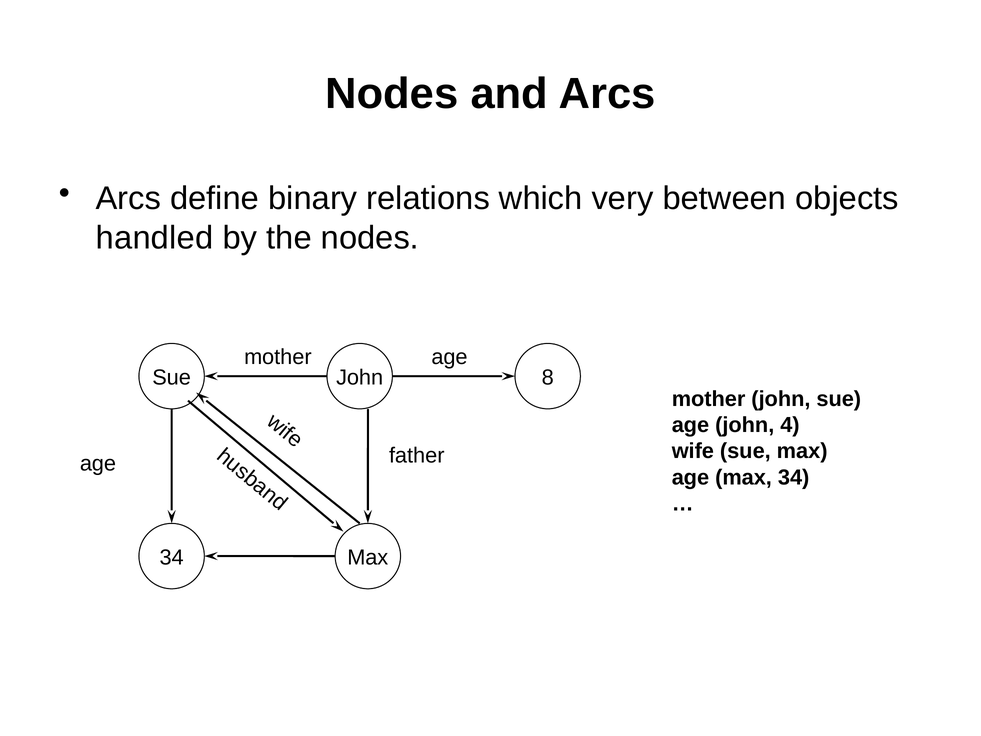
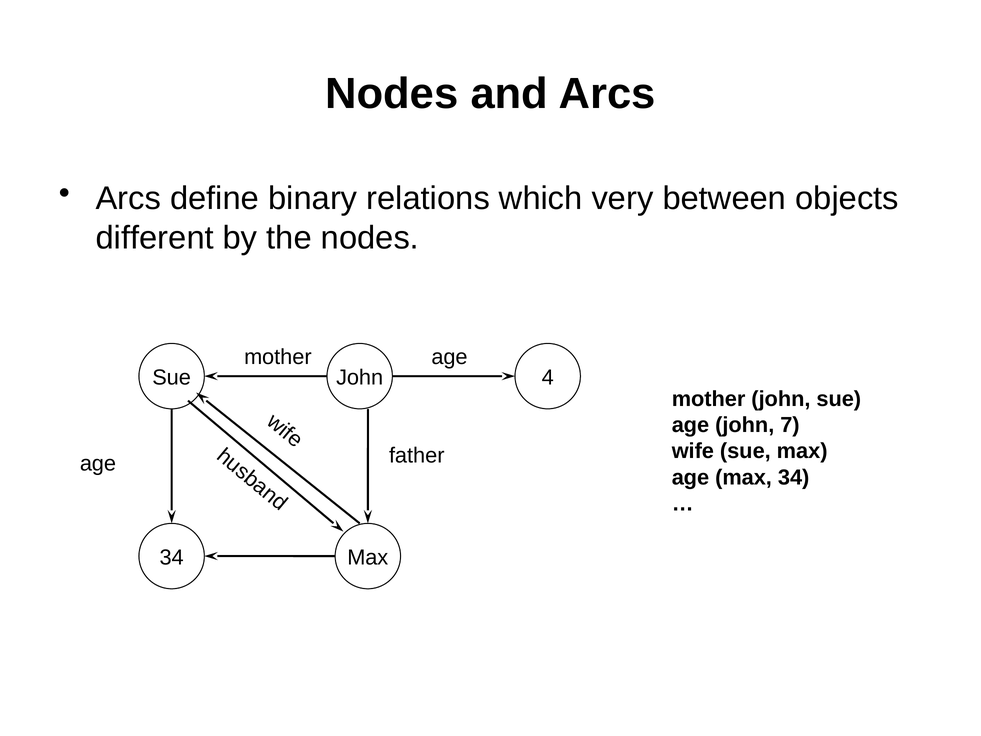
handled: handled -> different
8: 8 -> 4
4: 4 -> 7
